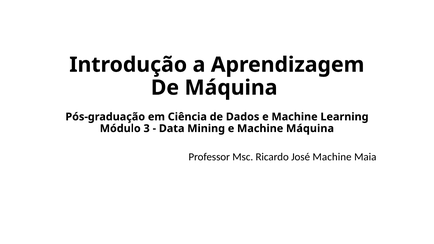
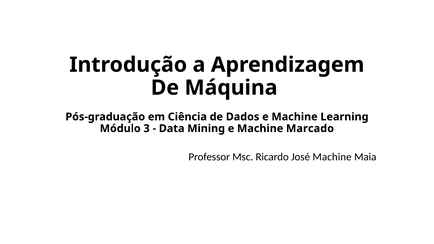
Machine Máquina: Máquina -> Marcado
